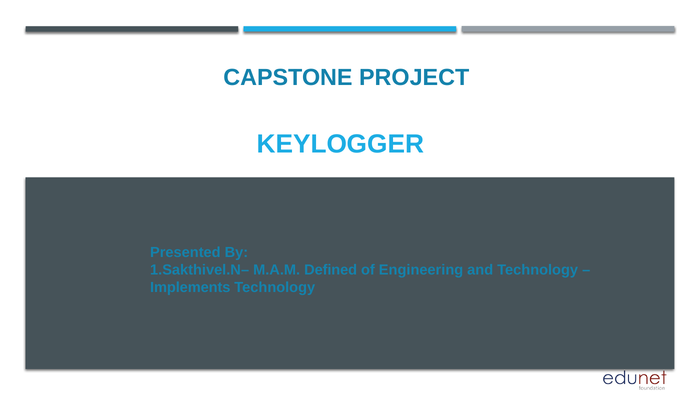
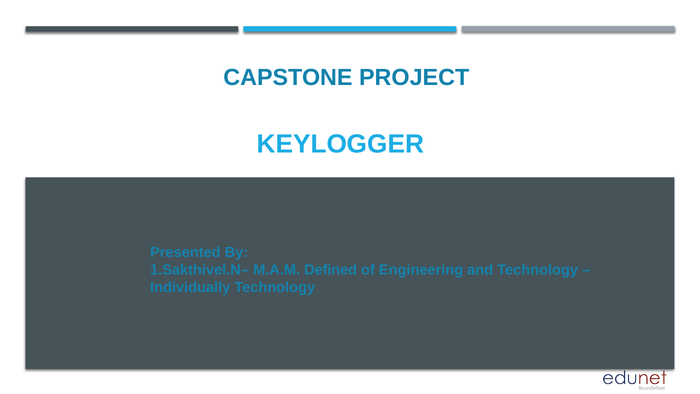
Implements: Implements -> Individually
